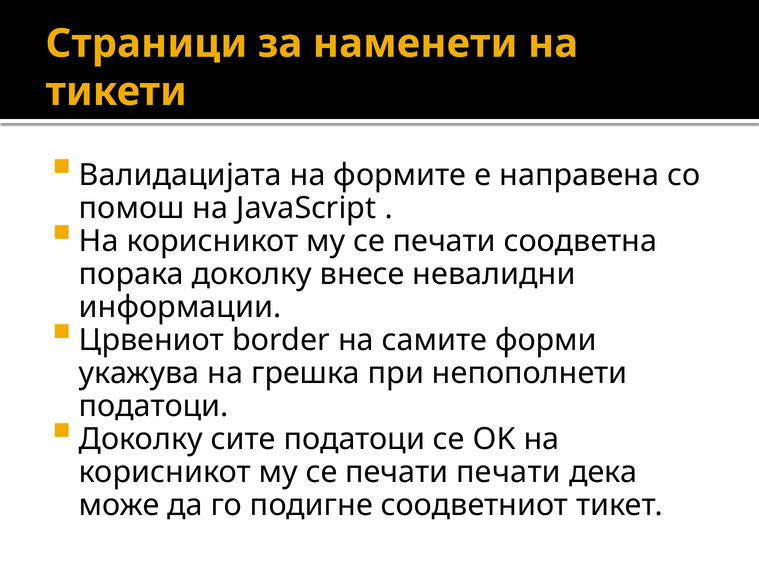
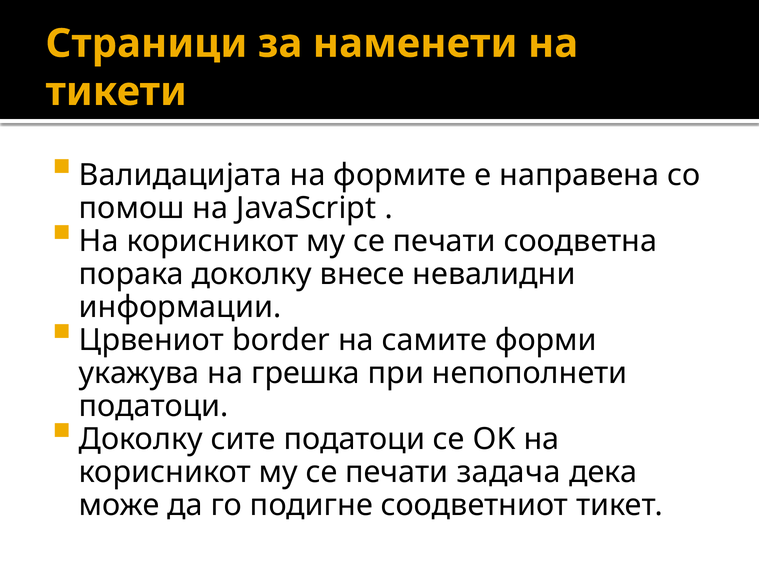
печати печати: печати -> задача
